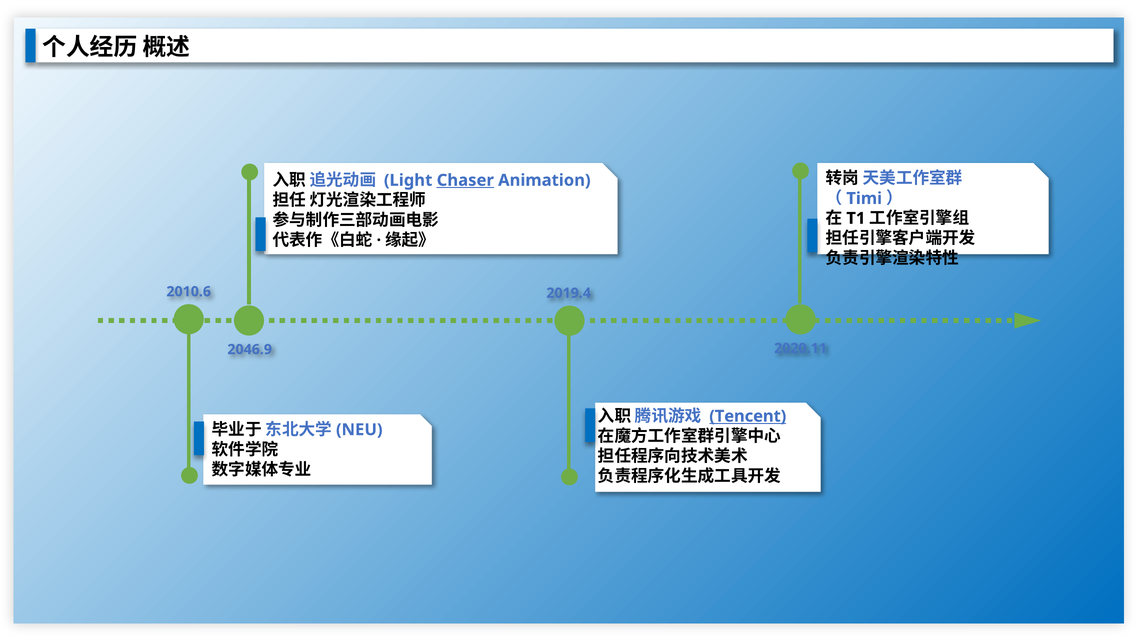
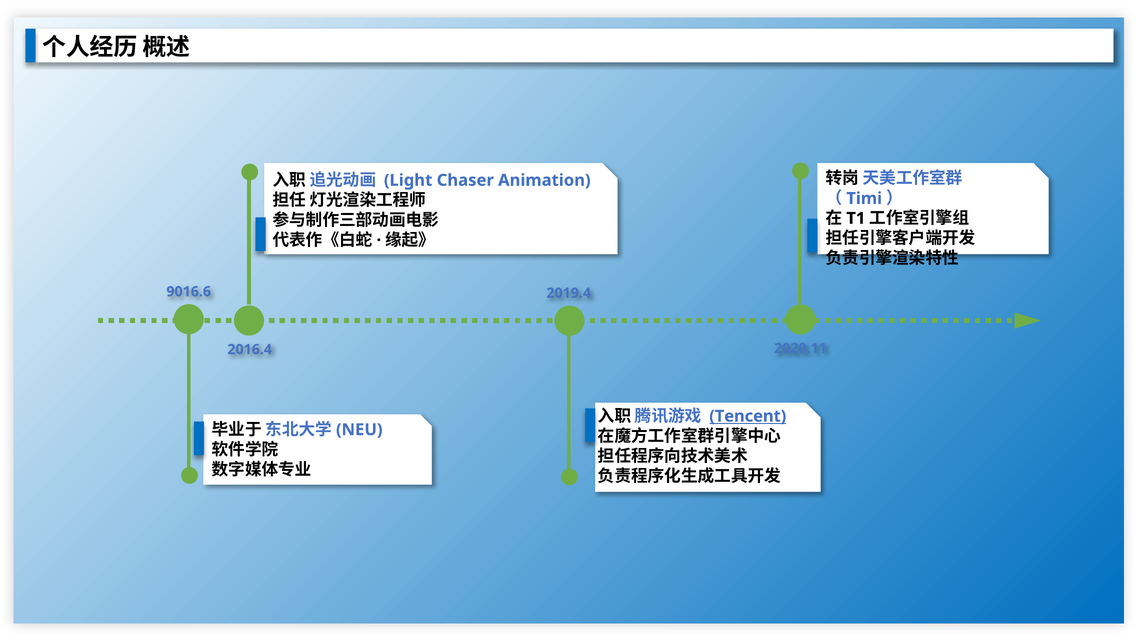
Chaser underline: present -> none
2010.6: 2010.6 -> 9016.6
2046.9: 2046.9 -> 2016.4
